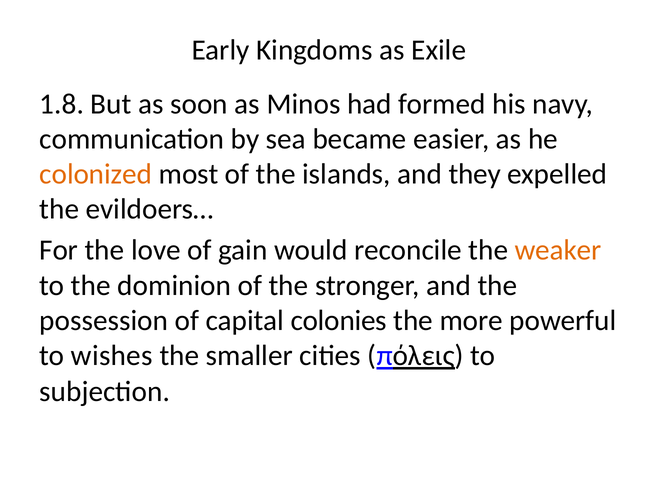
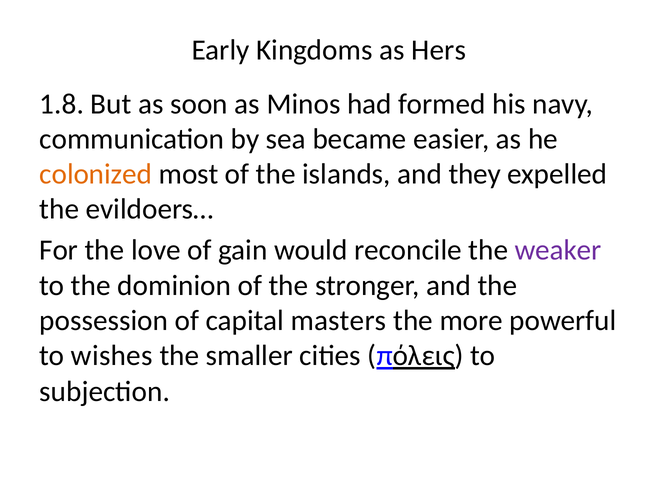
Exile: Exile -> Hers
weaker colour: orange -> purple
colonies: colonies -> masters
